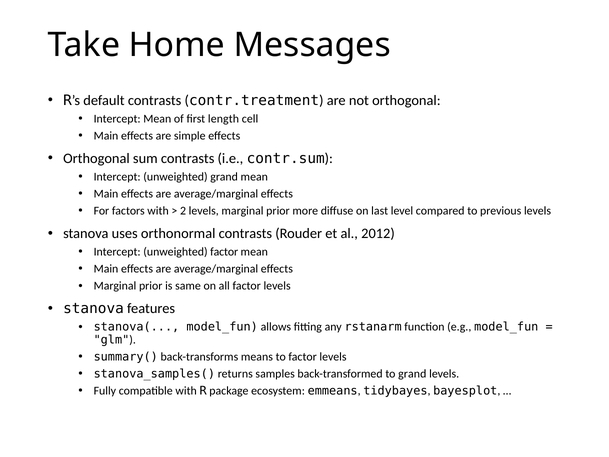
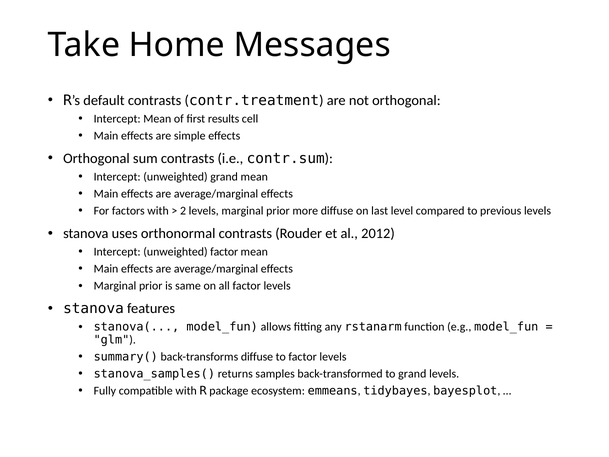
length: length -> results
back-transforms means: means -> diffuse
